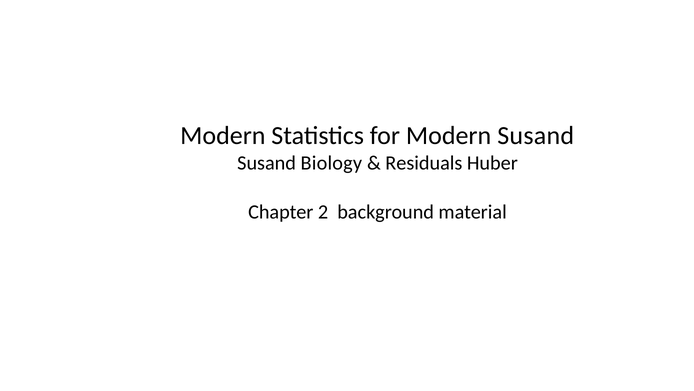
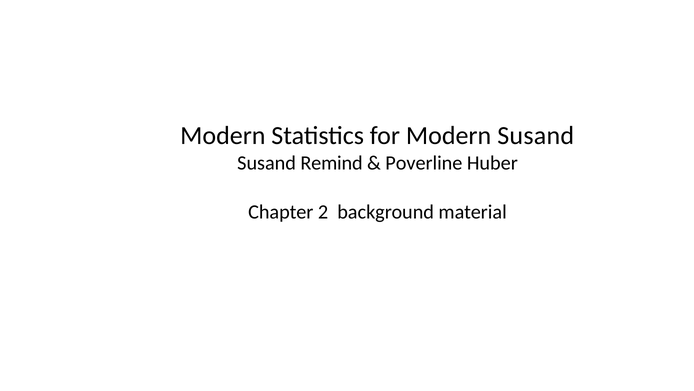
Biology: Biology -> Remind
Residuals: Residuals -> Poverline
